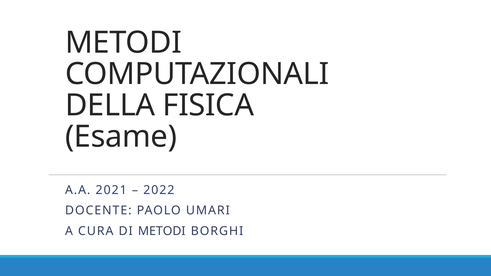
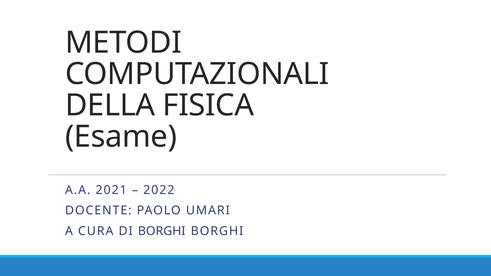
DI METODI: METODI -> BORGHI
